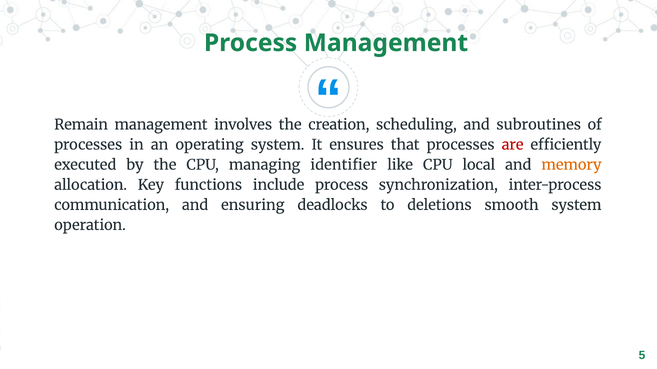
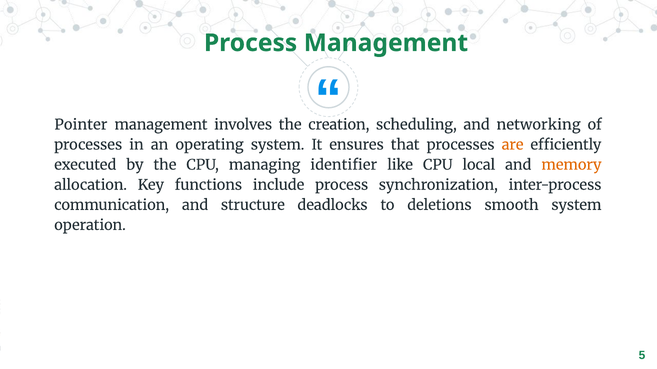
Remain: Remain -> Pointer
subroutines: subroutines -> networking
are colour: red -> orange
ensuring: ensuring -> structure
